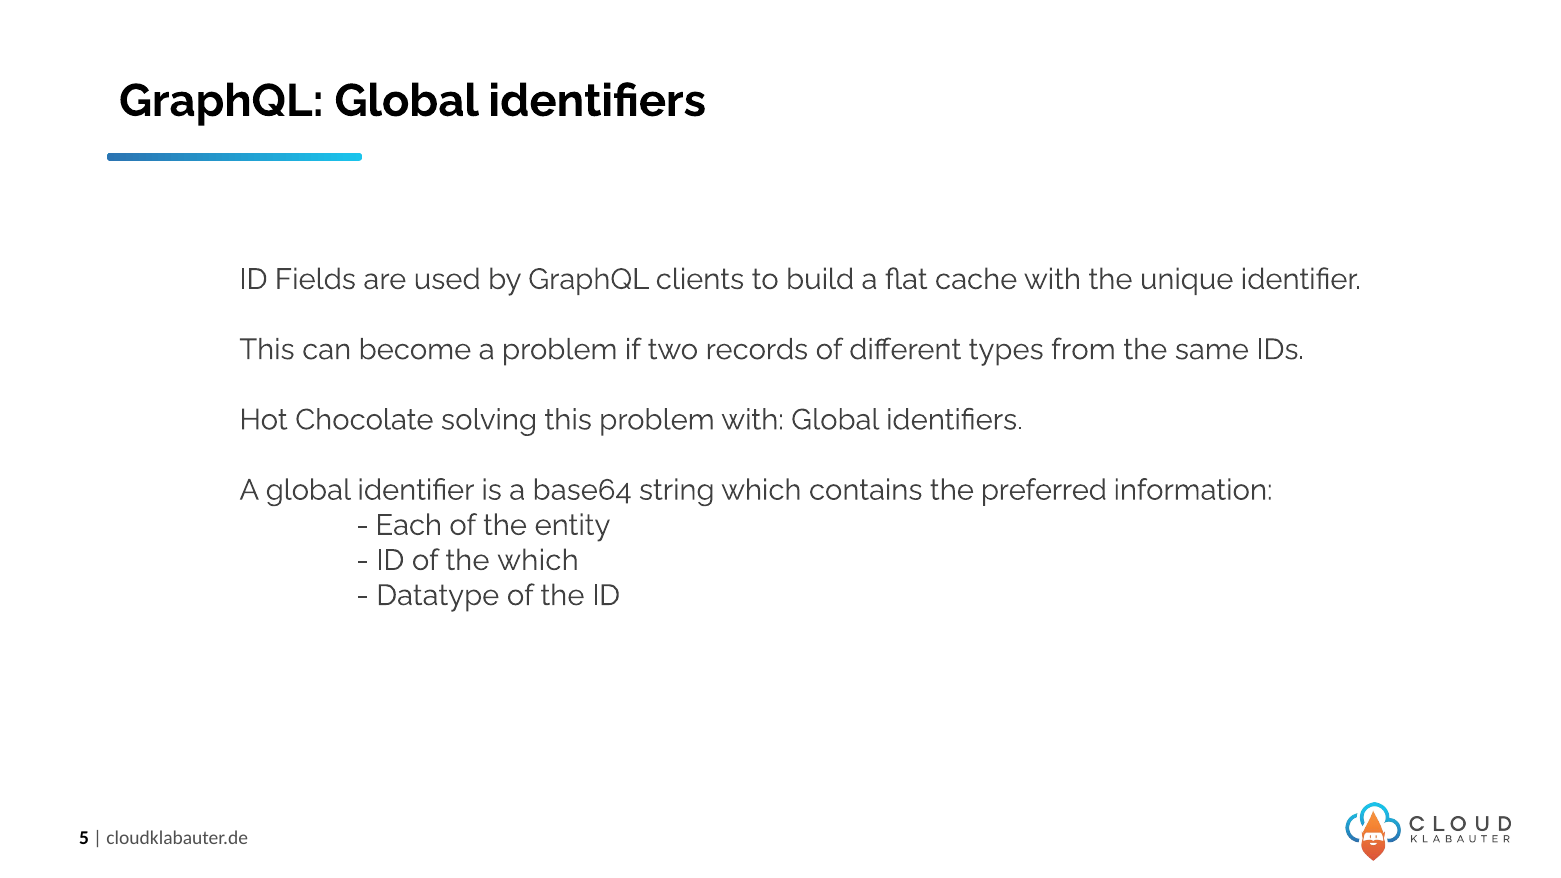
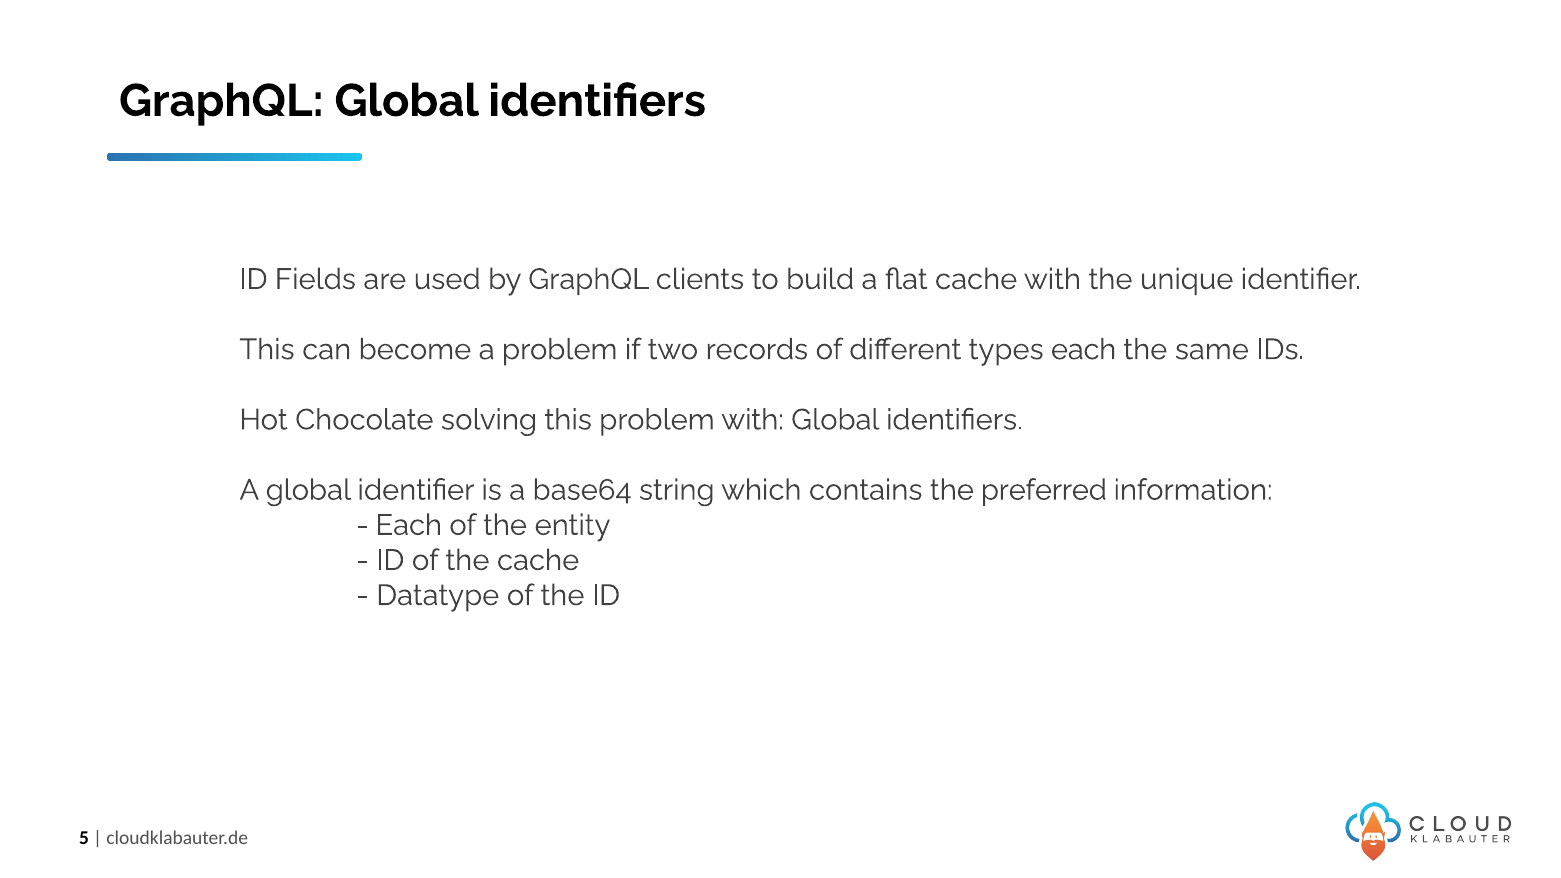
types from: from -> each
the which: which -> cache
